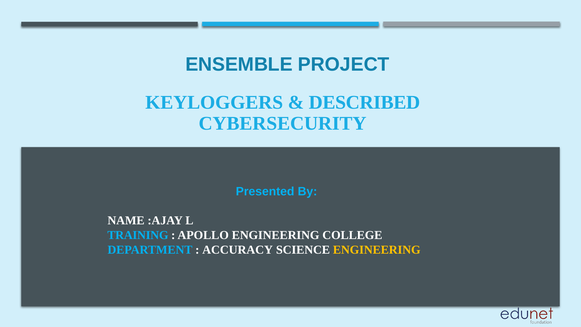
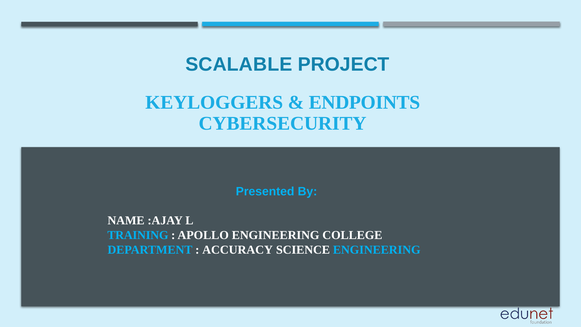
ENSEMBLE: ENSEMBLE -> SCALABLE
DESCRIBED: DESCRIBED -> ENDPOINTS
ENGINEERING at (377, 250) colour: yellow -> light blue
